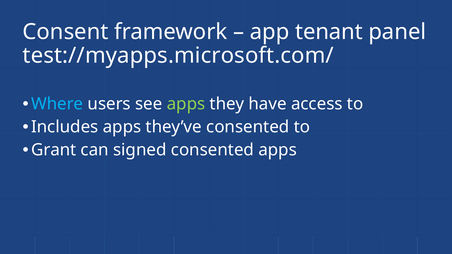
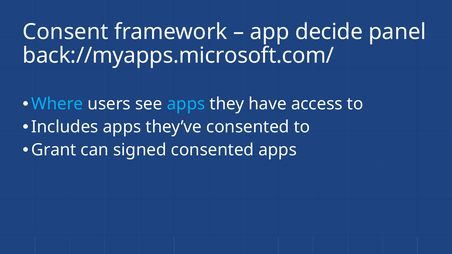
tenant: tenant -> decide
test://myapps.microsoft.com/: test://myapps.microsoft.com/ -> back://myapps.microsoft.com/
apps at (186, 104) colour: light green -> light blue
